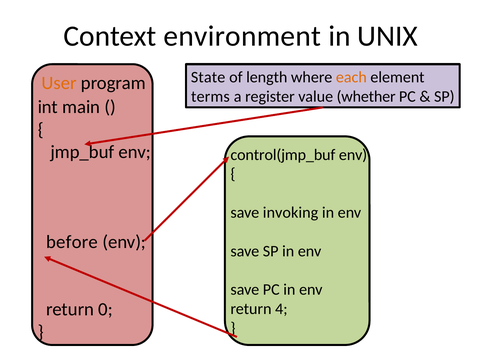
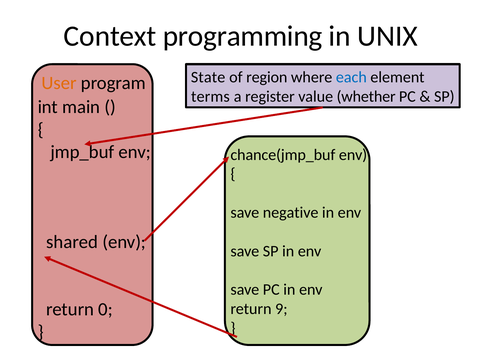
environment: environment -> programming
length: length -> region
each colour: orange -> blue
control(jmp_buf: control(jmp_buf -> chance(jmp_buf
invoking: invoking -> negative
before: before -> shared
4: 4 -> 9
